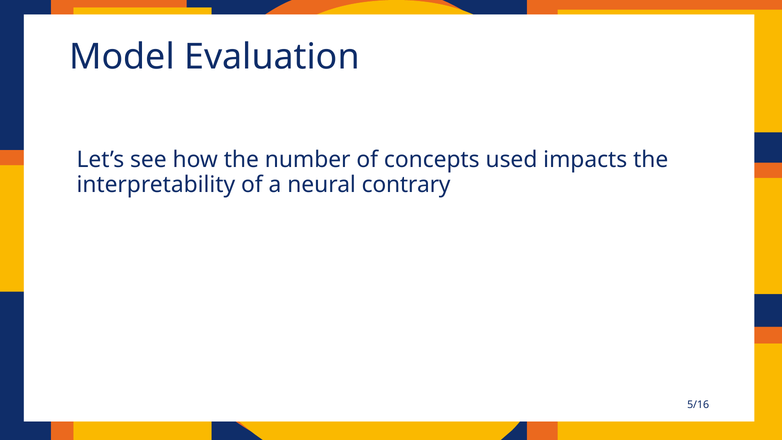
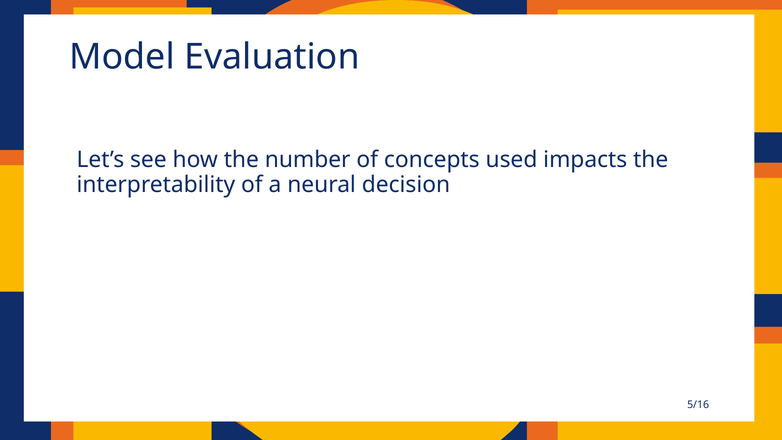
contrary: contrary -> decision
